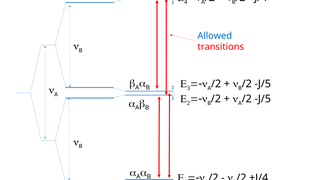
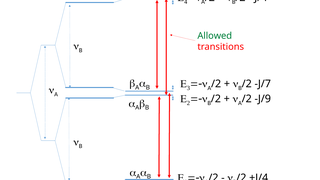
Allowed colour: blue -> green
J/5 at (263, 84): J/5 -> J/7
J/5 at (263, 99): J/5 -> J/9
